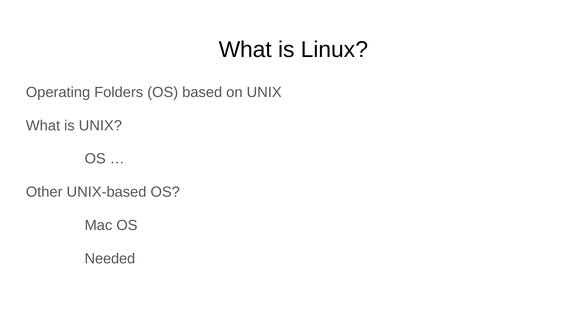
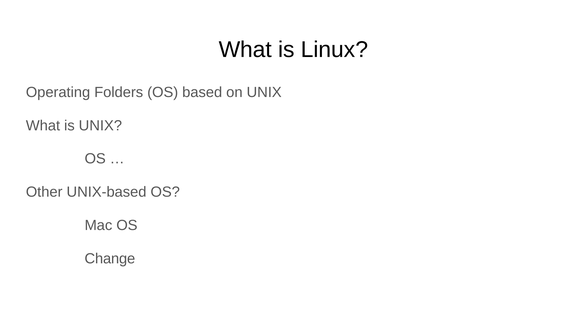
Needed: Needed -> Change
